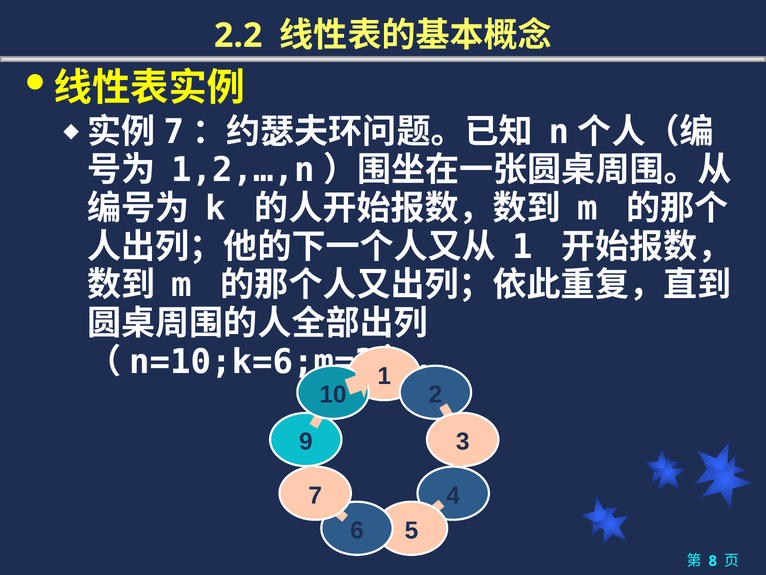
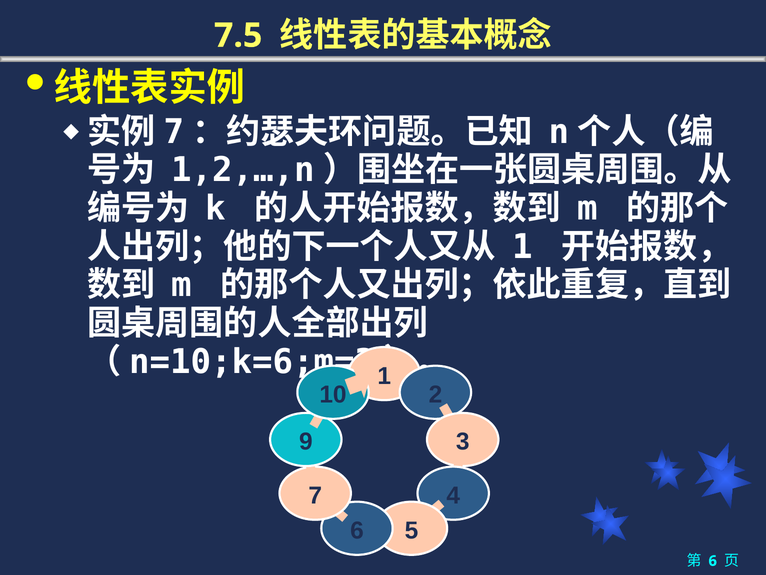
2.2: 2.2 -> 7.5
8 at (713, 561): 8 -> 6
